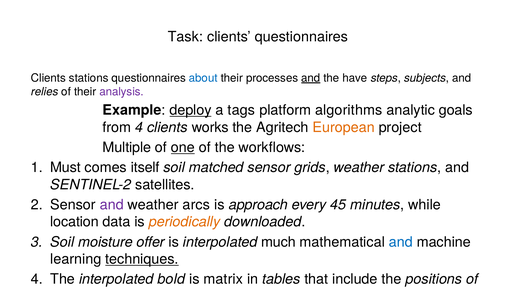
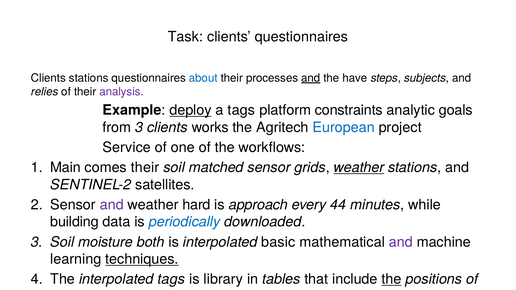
algorithms: algorithms -> constraints
from 4: 4 -> 3
European colour: orange -> blue
Multiple: Multiple -> Service
one underline: present -> none
Must: Must -> Main
comes itself: itself -> their
weather at (359, 168) underline: none -> present
arcs: arcs -> hard
45: 45 -> 44
location: location -> building
periodically at (185, 222) colour: orange -> blue
offer: offer -> both
interpolated much: much -> basic
and at (401, 242) colour: blue -> purple
interpolated bold: bold -> tags
is matrix: matrix -> library
the at (392, 279) underline: none -> present
